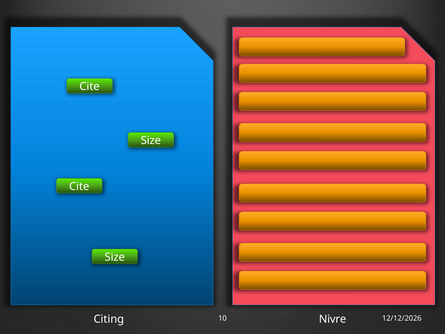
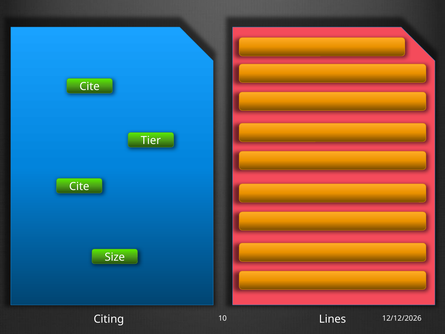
Size at (151, 140): Size -> Tier
Nivre: Nivre -> Lines
